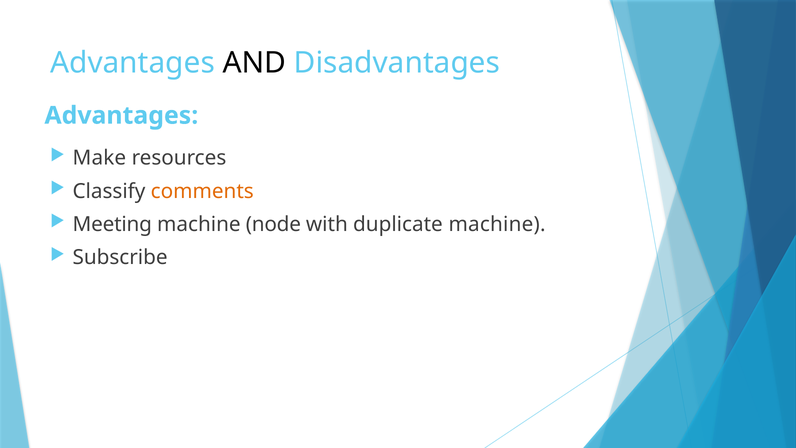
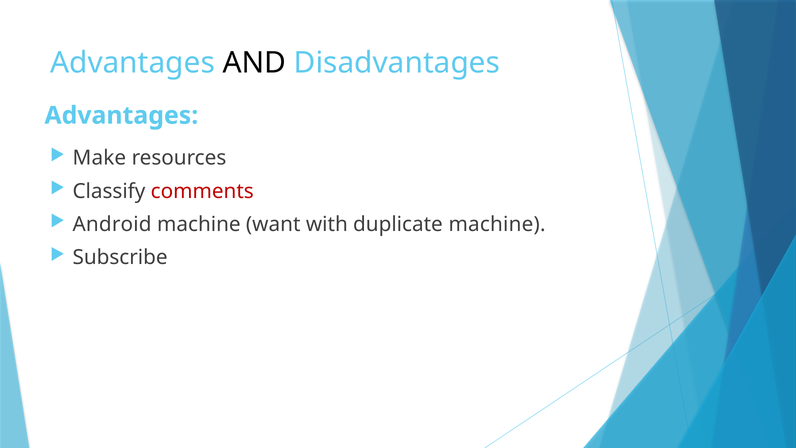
comments colour: orange -> red
Meeting: Meeting -> Android
node: node -> want
